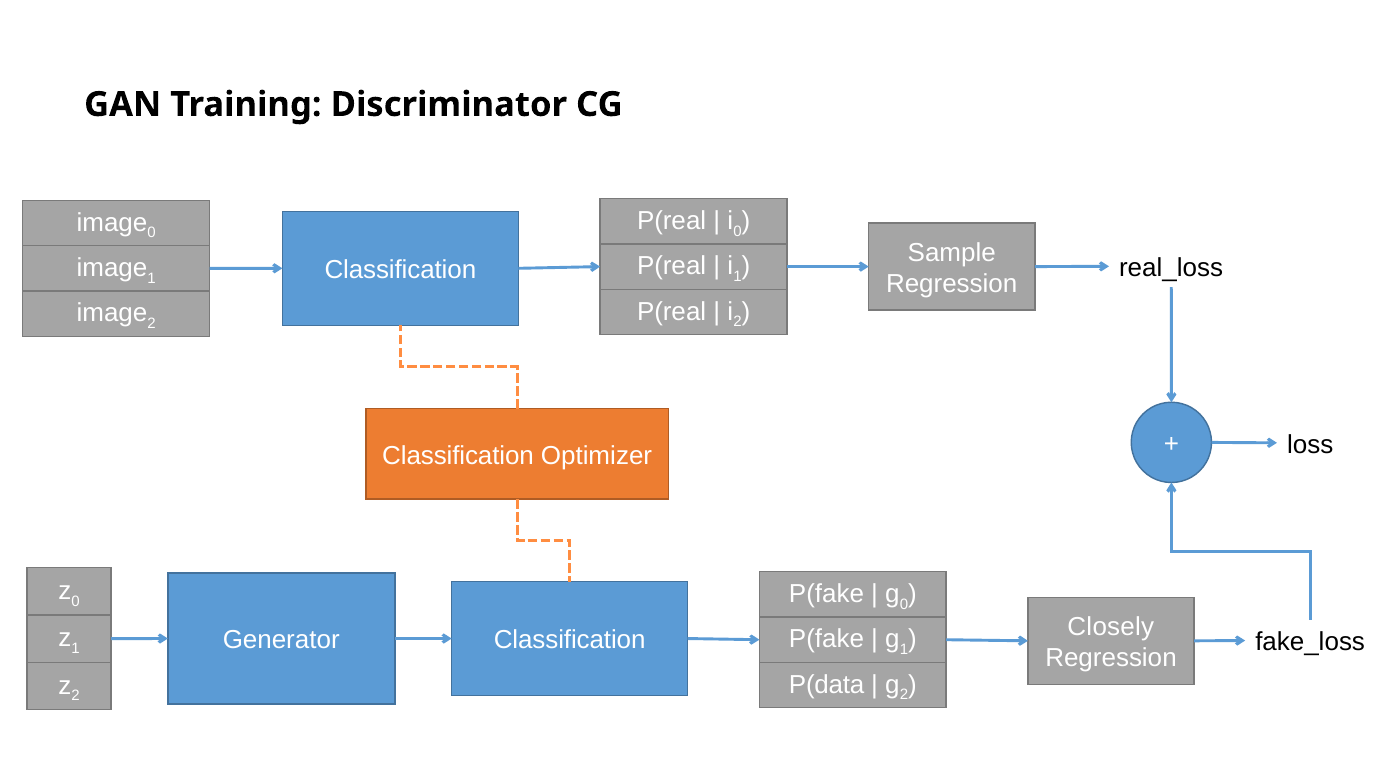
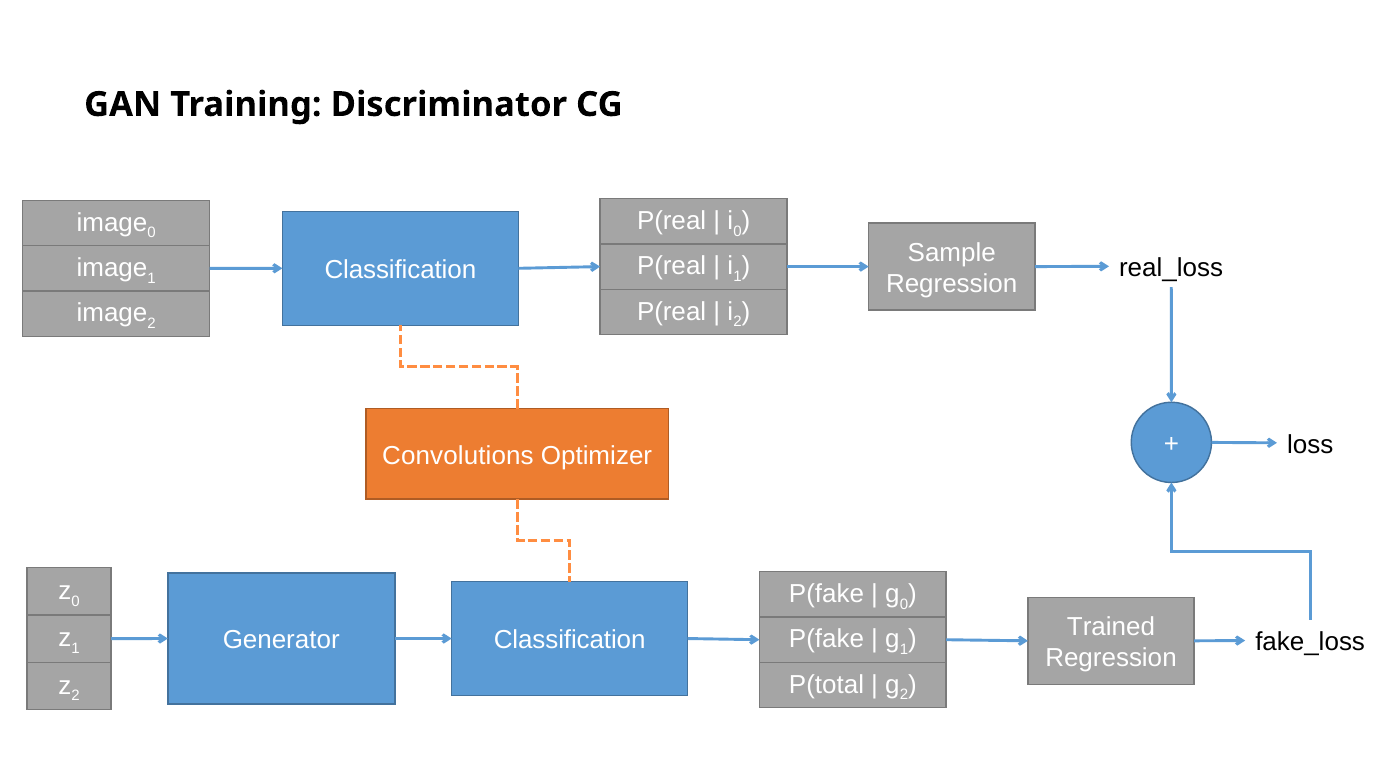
Classification at (458, 456): Classification -> Convolutions
Closely: Closely -> Trained
P(data: P(data -> P(total
